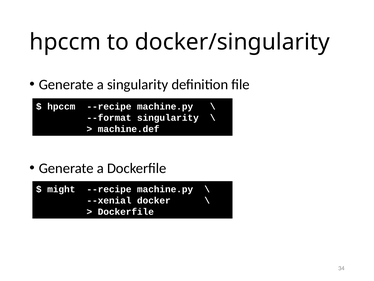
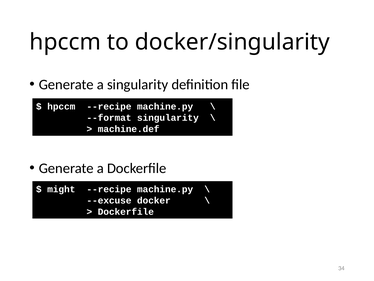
--xenial: --xenial -> --excuse
